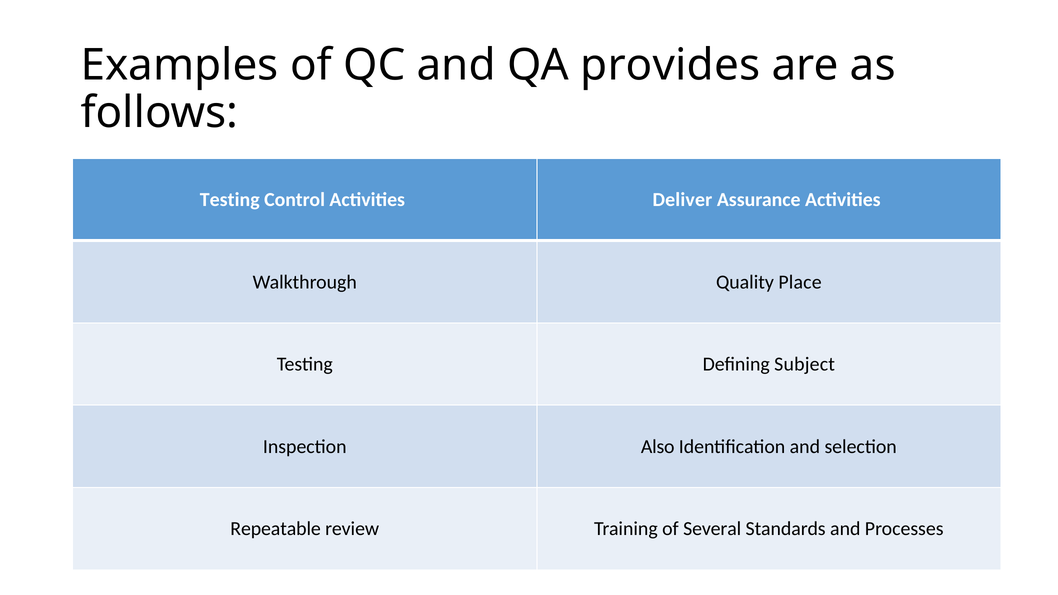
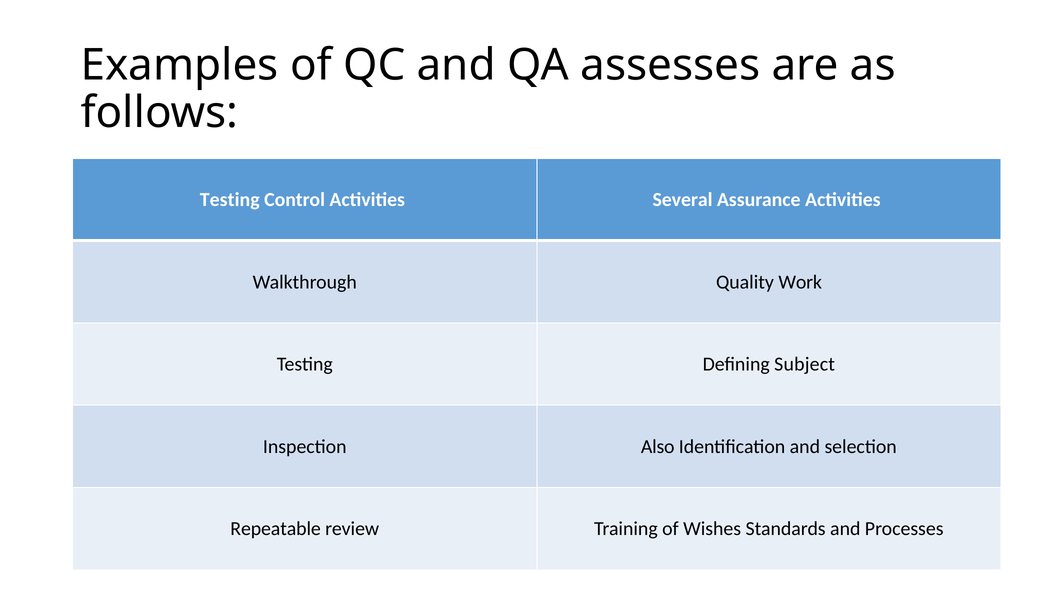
provides: provides -> assesses
Deliver: Deliver -> Several
Place: Place -> Work
Several: Several -> Wishes
